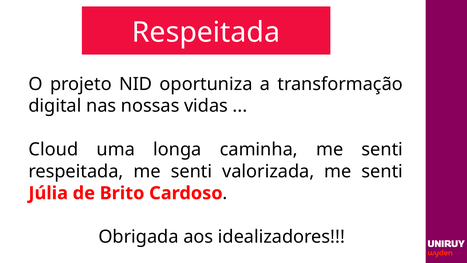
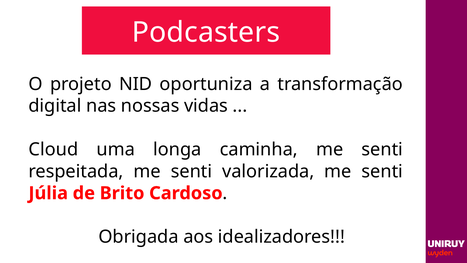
Respeitada at (206, 32): Respeitada -> Podcasters
